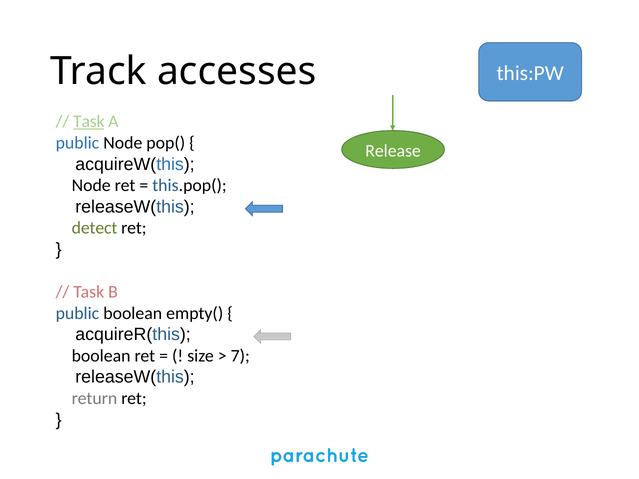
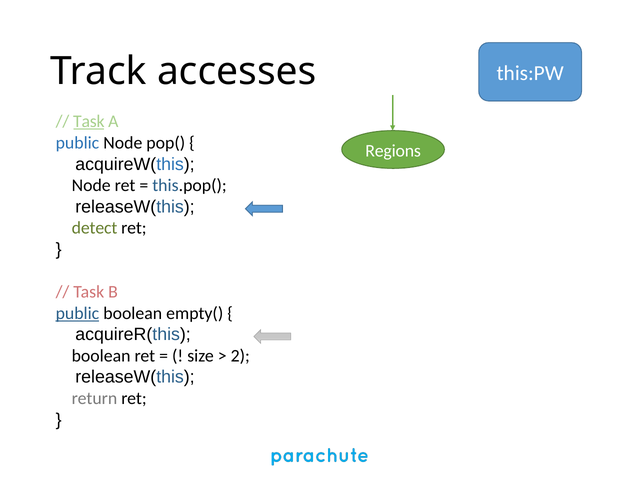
Release: Release -> Regions
public at (77, 313) underline: none -> present
7: 7 -> 2
